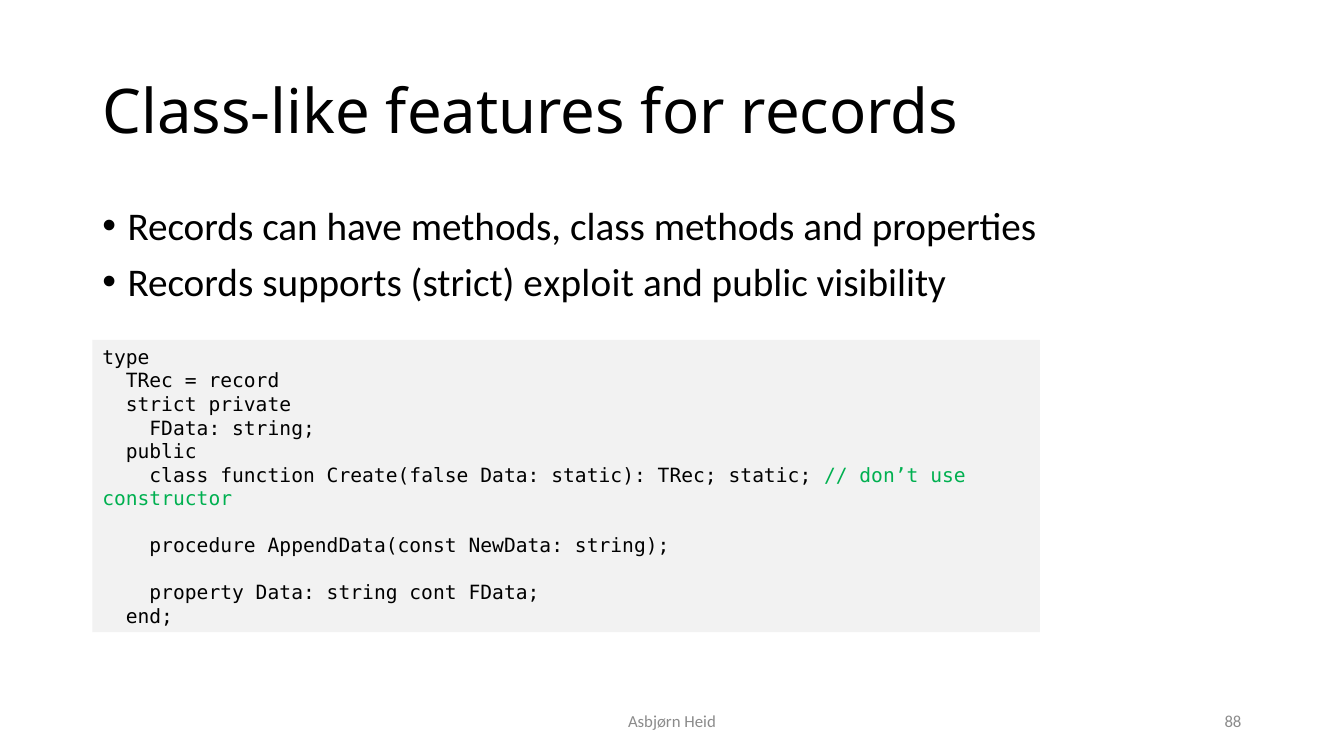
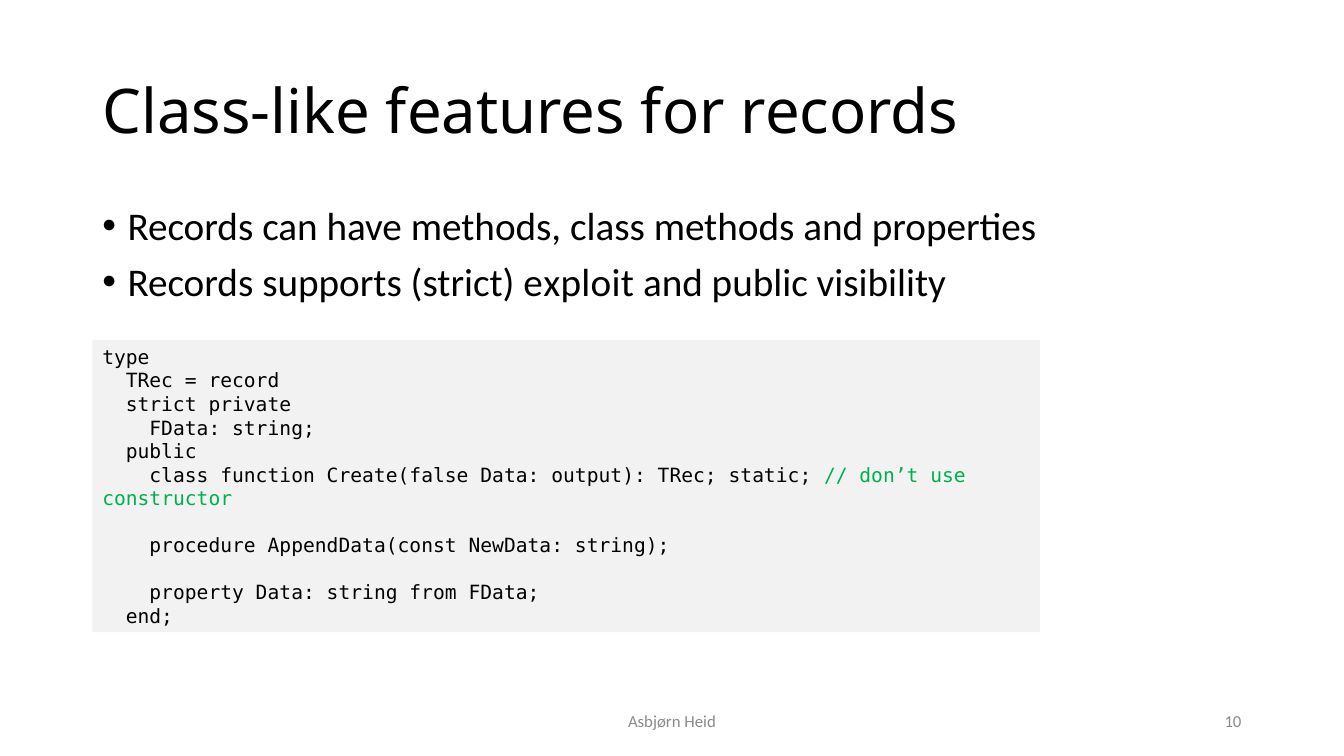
Data static: static -> output
cont: cont -> from
88: 88 -> 10
